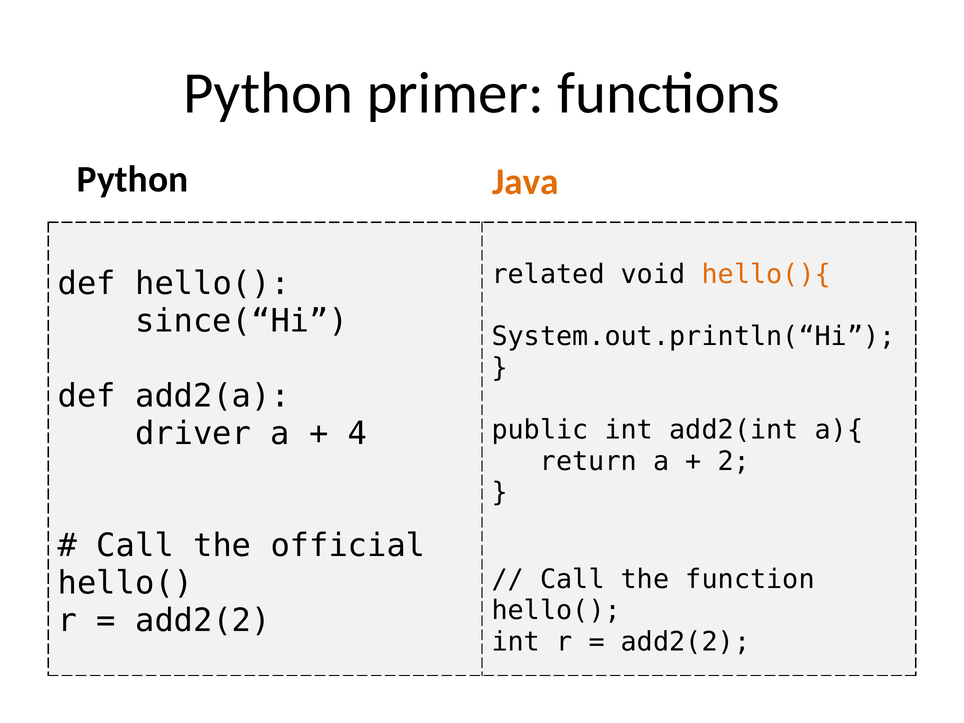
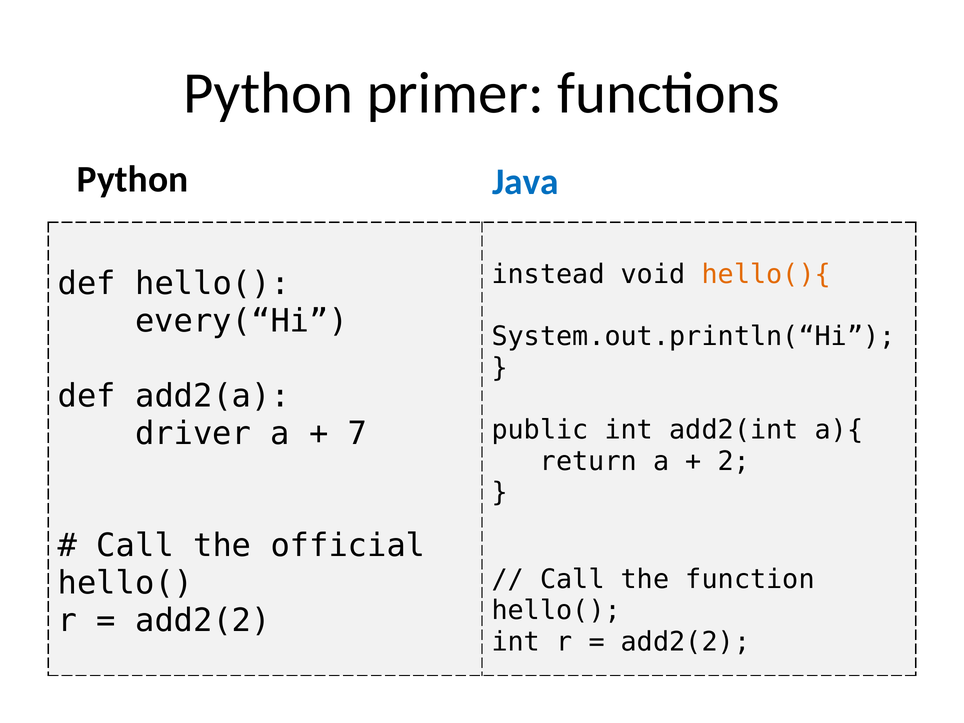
Java colour: orange -> blue
related: related -> instead
since(“Hi: since(“Hi -> every(“Hi
4: 4 -> 7
